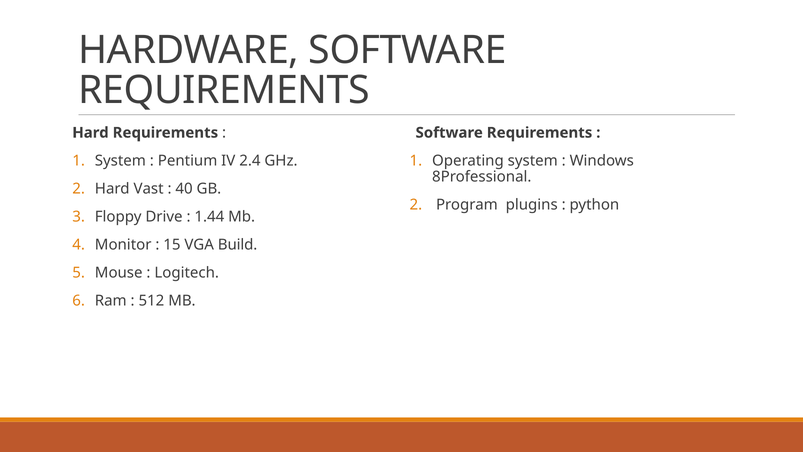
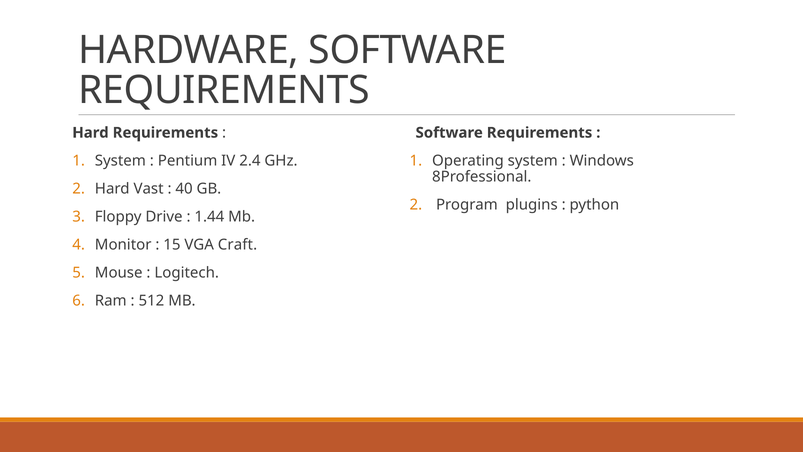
Build: Build -> Craft
